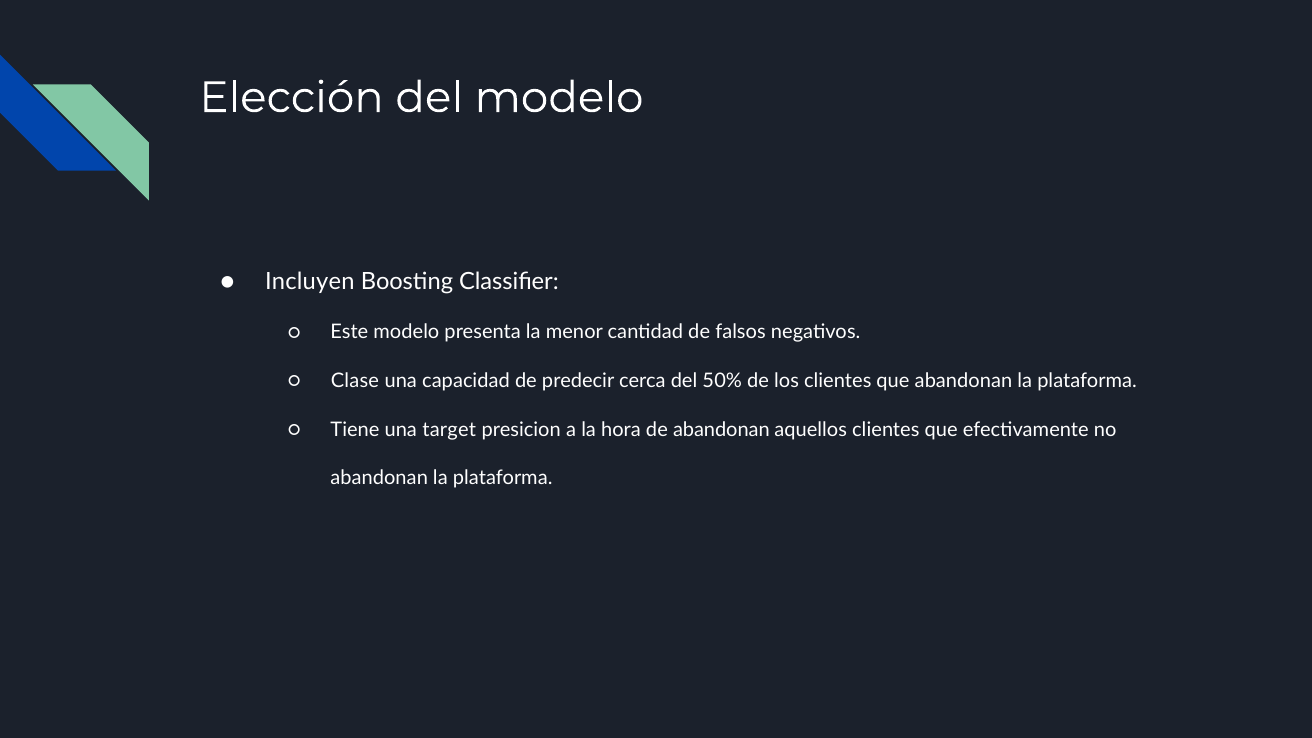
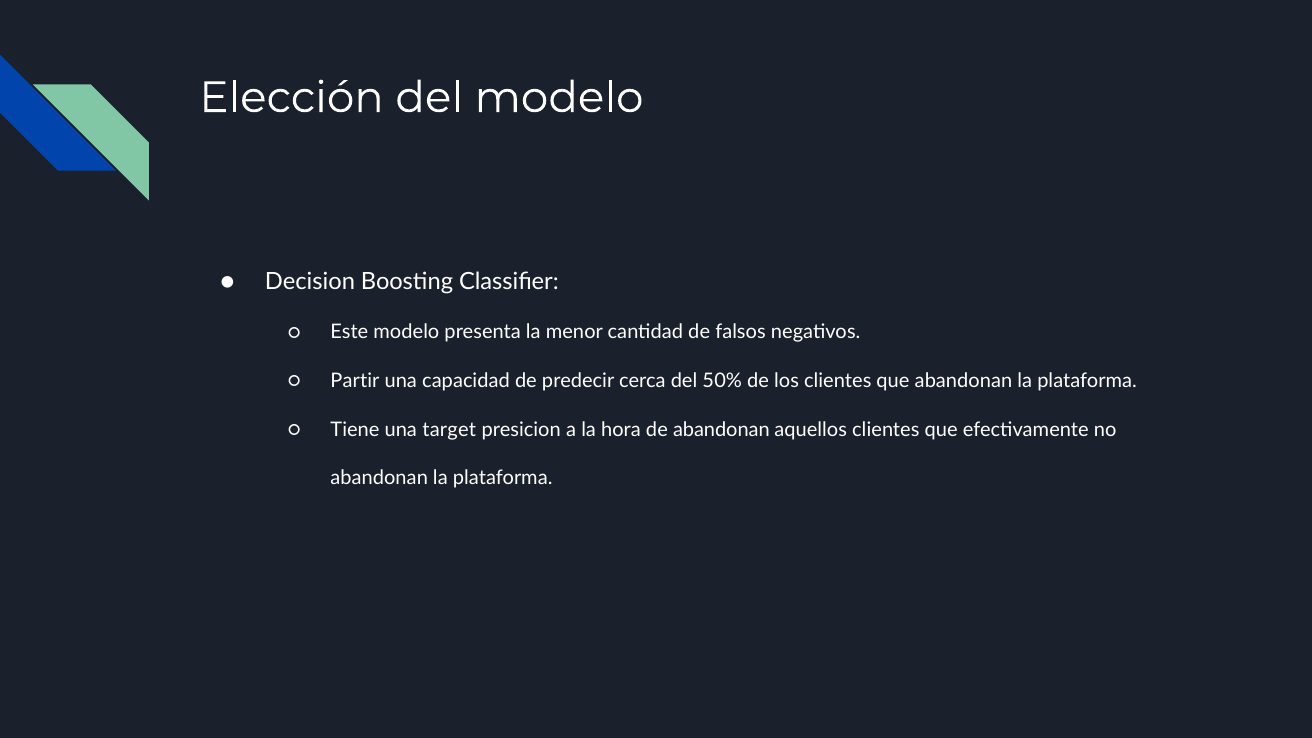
Incluyen: Incluyen -> Decision
Clase: Clase -> Partir
